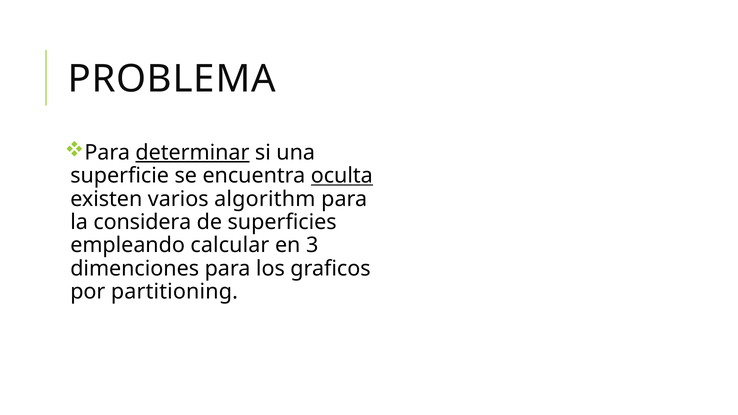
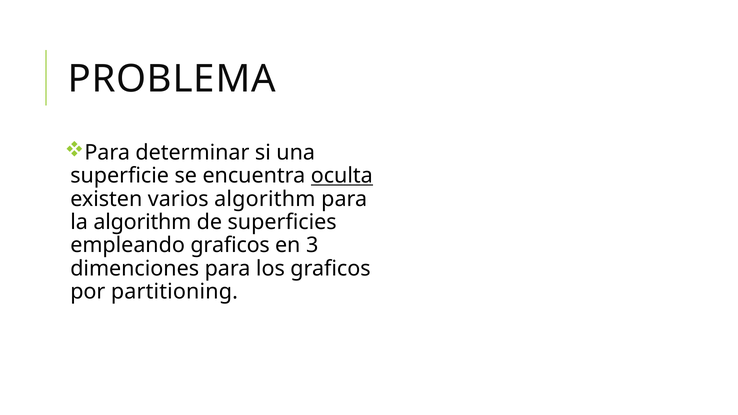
determinar underline: present -> none
la considera: considera -> algorithm
empleando calcular: calcular -> graficos
